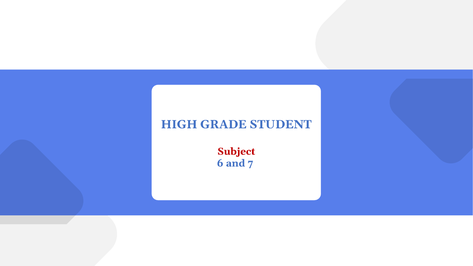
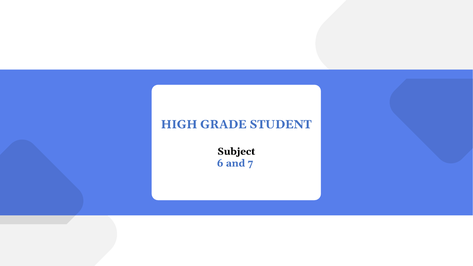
Subject colour: red -> black
